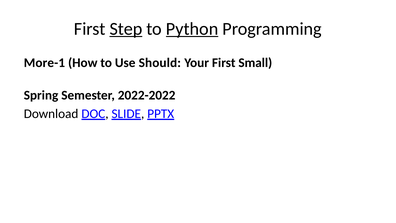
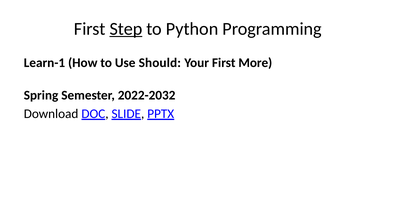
Python underline: present -> none
More-1: More-1 -> Learn-1
Small: Small -> More
2022-2022: 2022-2022 -> 2022-2032
